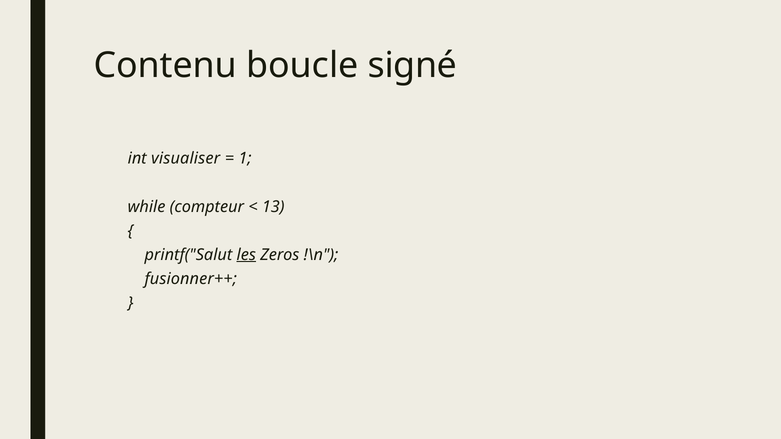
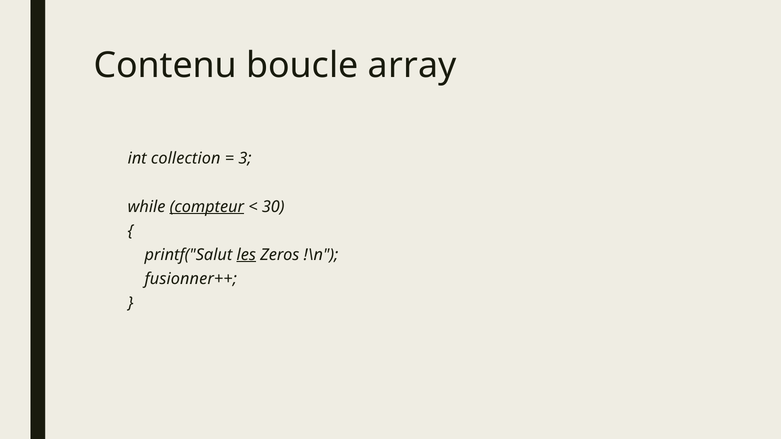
signé: signé -> array
visualiser: visualiser -> collection
1: 1 -> 3
compteur underline: none -> present
13: 13 -> 30
